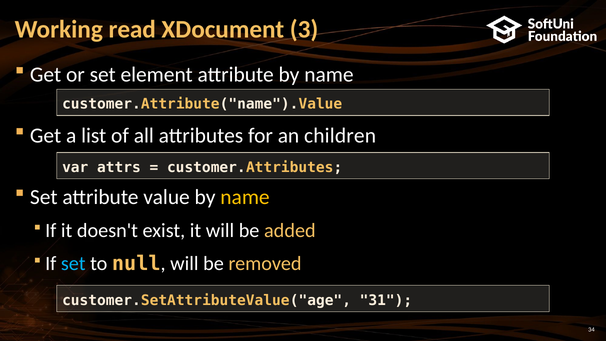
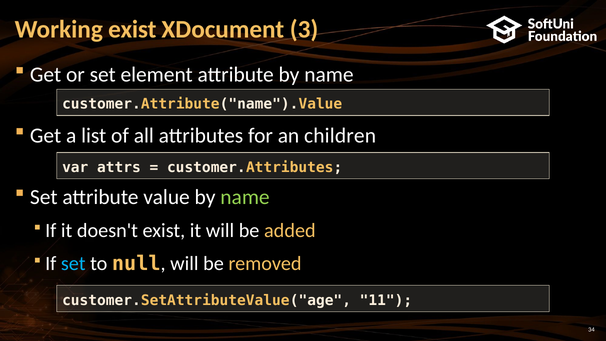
Working read: read -> exist
name at (245, 197) colour: yellow -> light green
31: 31 -> 11
